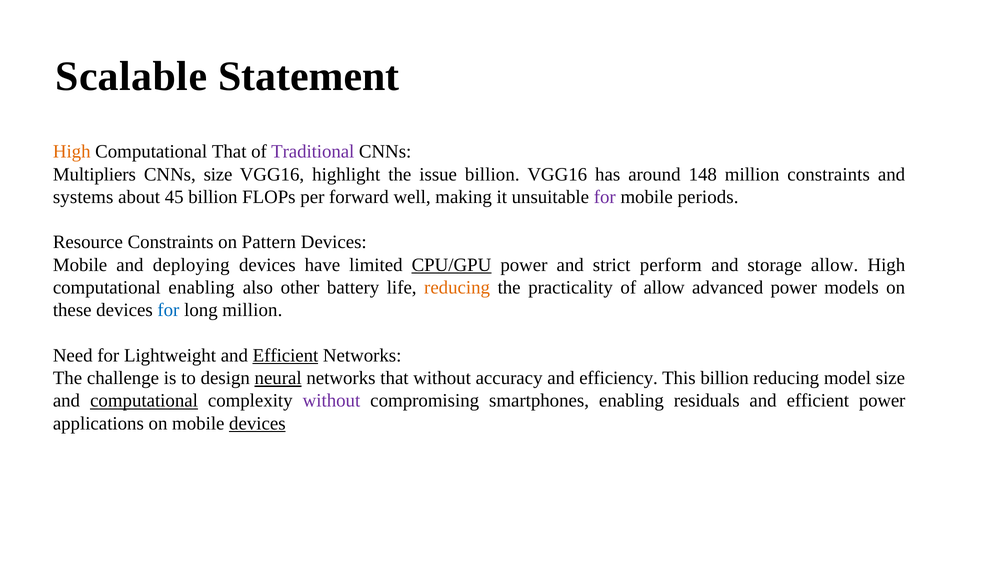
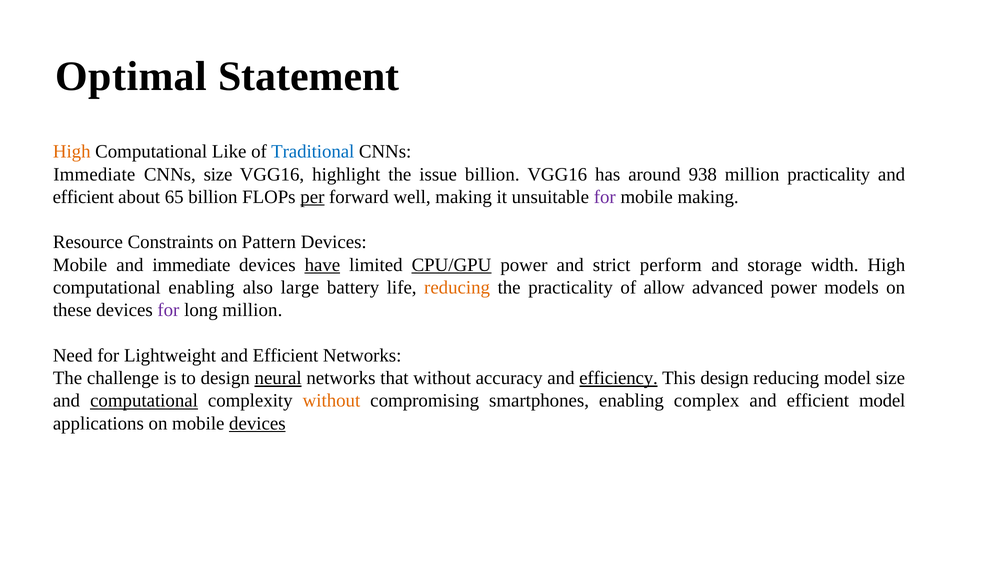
Scalable: Scalable -> Optimal
Computational That: That -> Like
Traditional colour: purple -> blue
Multipliers at (94, 174): Multipliers -> Immediate
148: 148 -> 938
million constraints: constraints -> practicality
systems at (83, 197): systems -> efficient
45: 45 -> 65
per underline: none -> present
mobile periods: periods -> making
and deploying: deploying -> immediate
have underline: none -> present
storage allow: allow -> width
other: other -> large
for at (168, 310) colour: blue -> purple
Efficient at (285, 355) underline: present -> none
efficiency underline: none -> present
This billion: billion -> design
without at (331, 401) colour: purple -> orange
residuals: residuals -> complex
efficient power: power -> model
